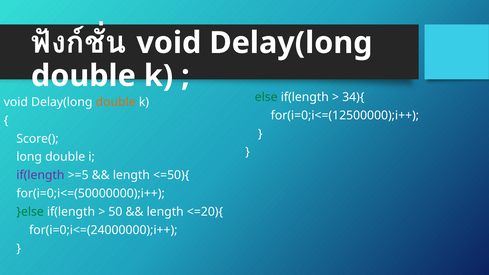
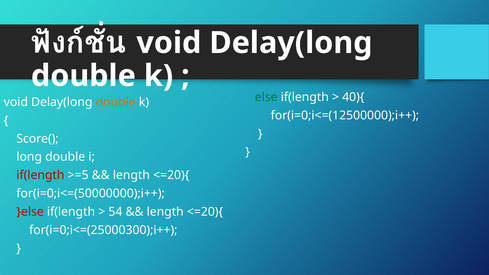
34){: 34){ -> 40){
if(length at (40, 175) colour: purple -> red
<=50){ at (171, 175): <=50){ -> <=20){
}else colour: green -> red
50: 50 -> 54
for(i=0;i<=(24000000);i++: for(i=0;i<=(24000000);i++ -> for(i=0;i<=(25000300);i++
